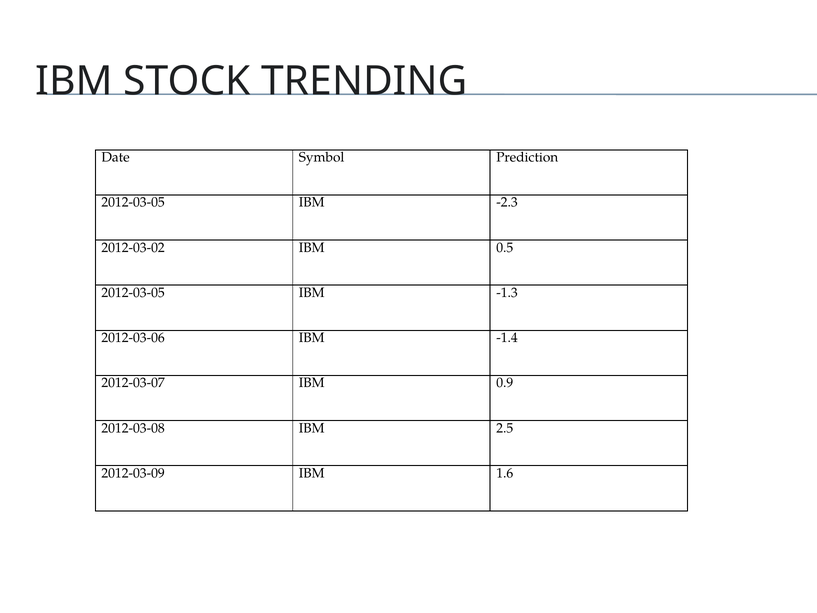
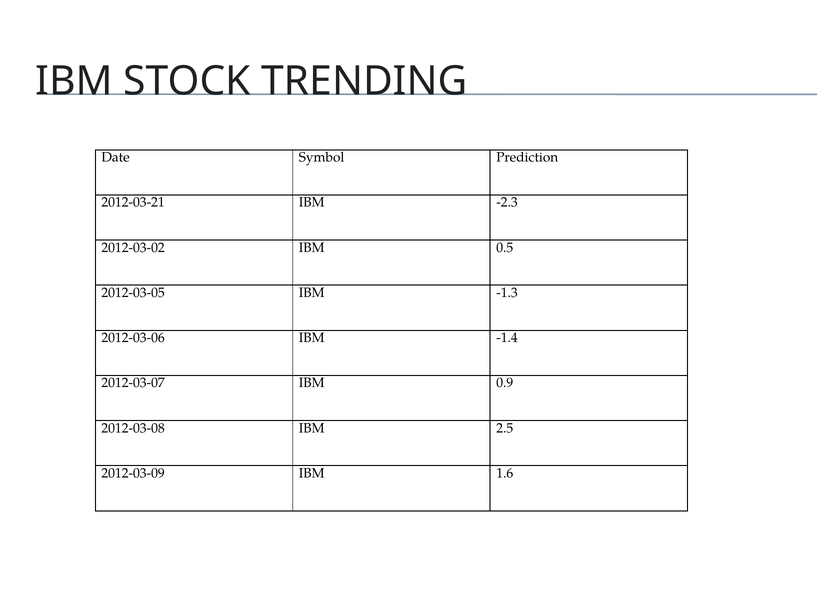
2012-03-05 at (133, 202): 2012-03-05 -> 2012-03-21
